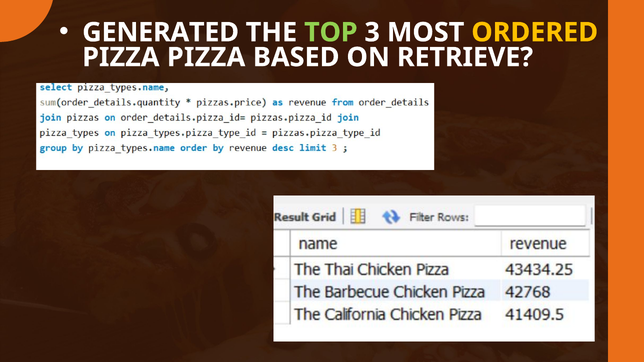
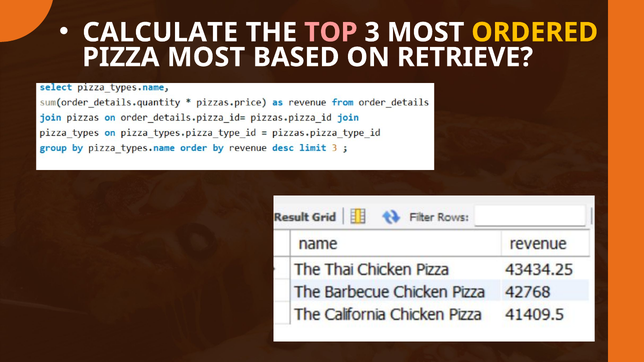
GENERATED: GENERATED -> CALCULATE
TOP colour: light green -> pink
PIZZA PIZZA: PIZZA -> MOST
